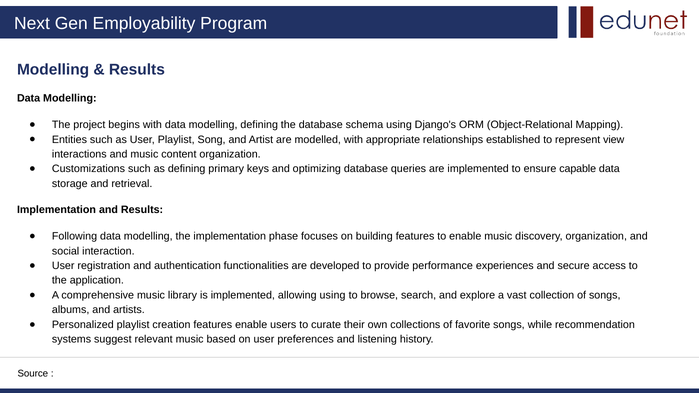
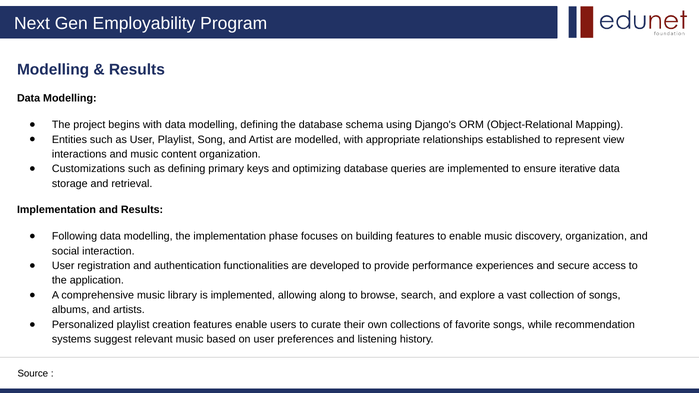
capable: capable -> iterative
allowing using: using -> along
